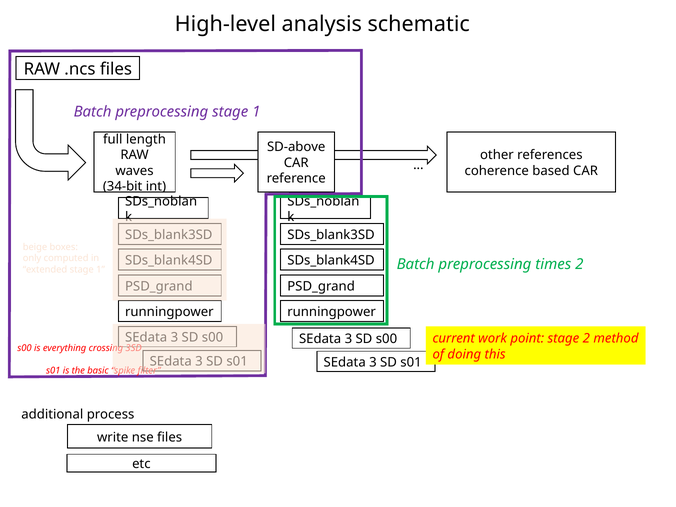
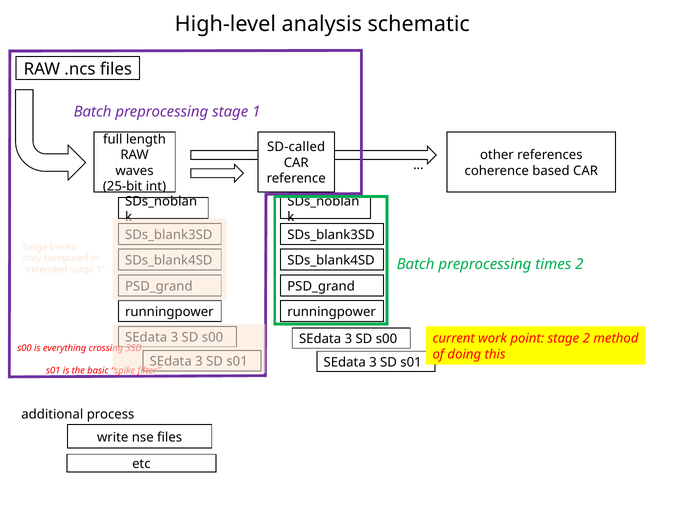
SD-above: SD-above -> SD-called
34-bit: 34-bit -> 25-bit
